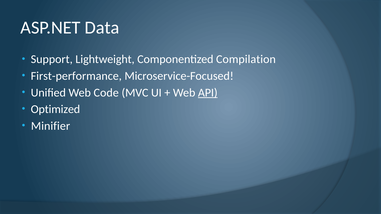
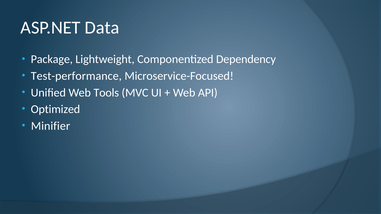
Support: Support -> Package
Compilation: Compilation -> Dependency
First-performance: First-performance -> Test-performance
Code: Code -> Tools
API underline: present -> none
